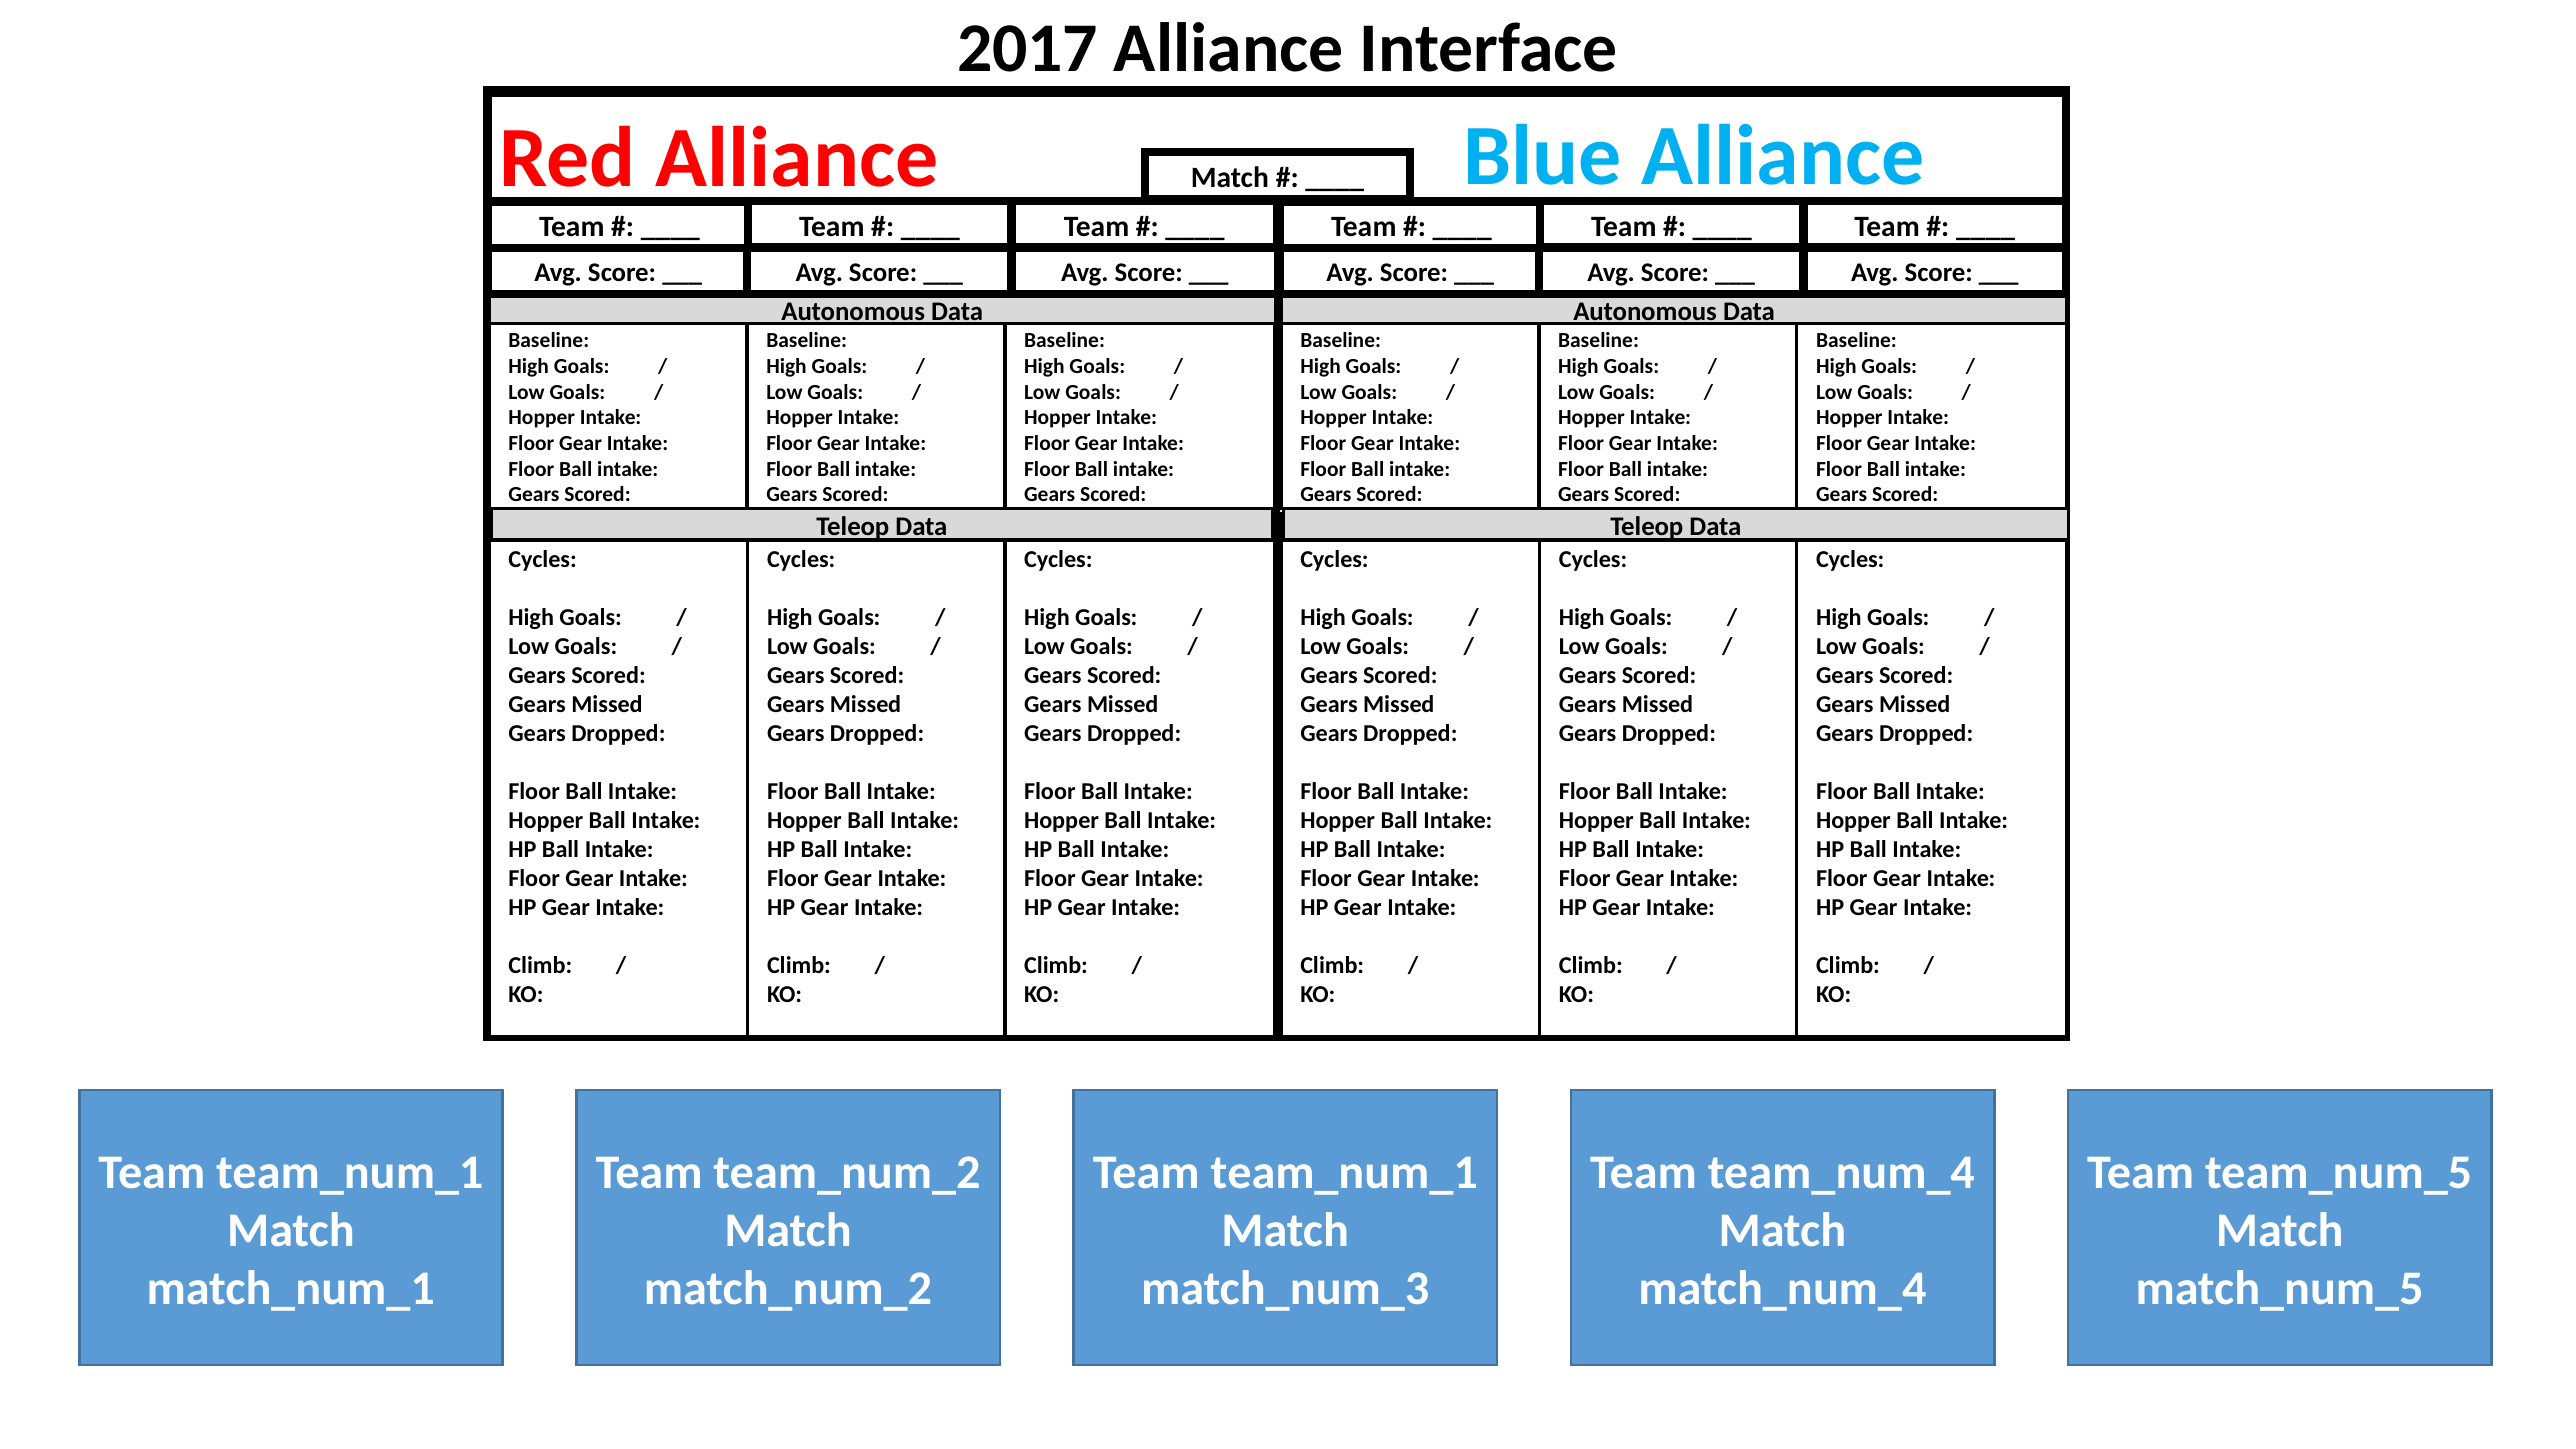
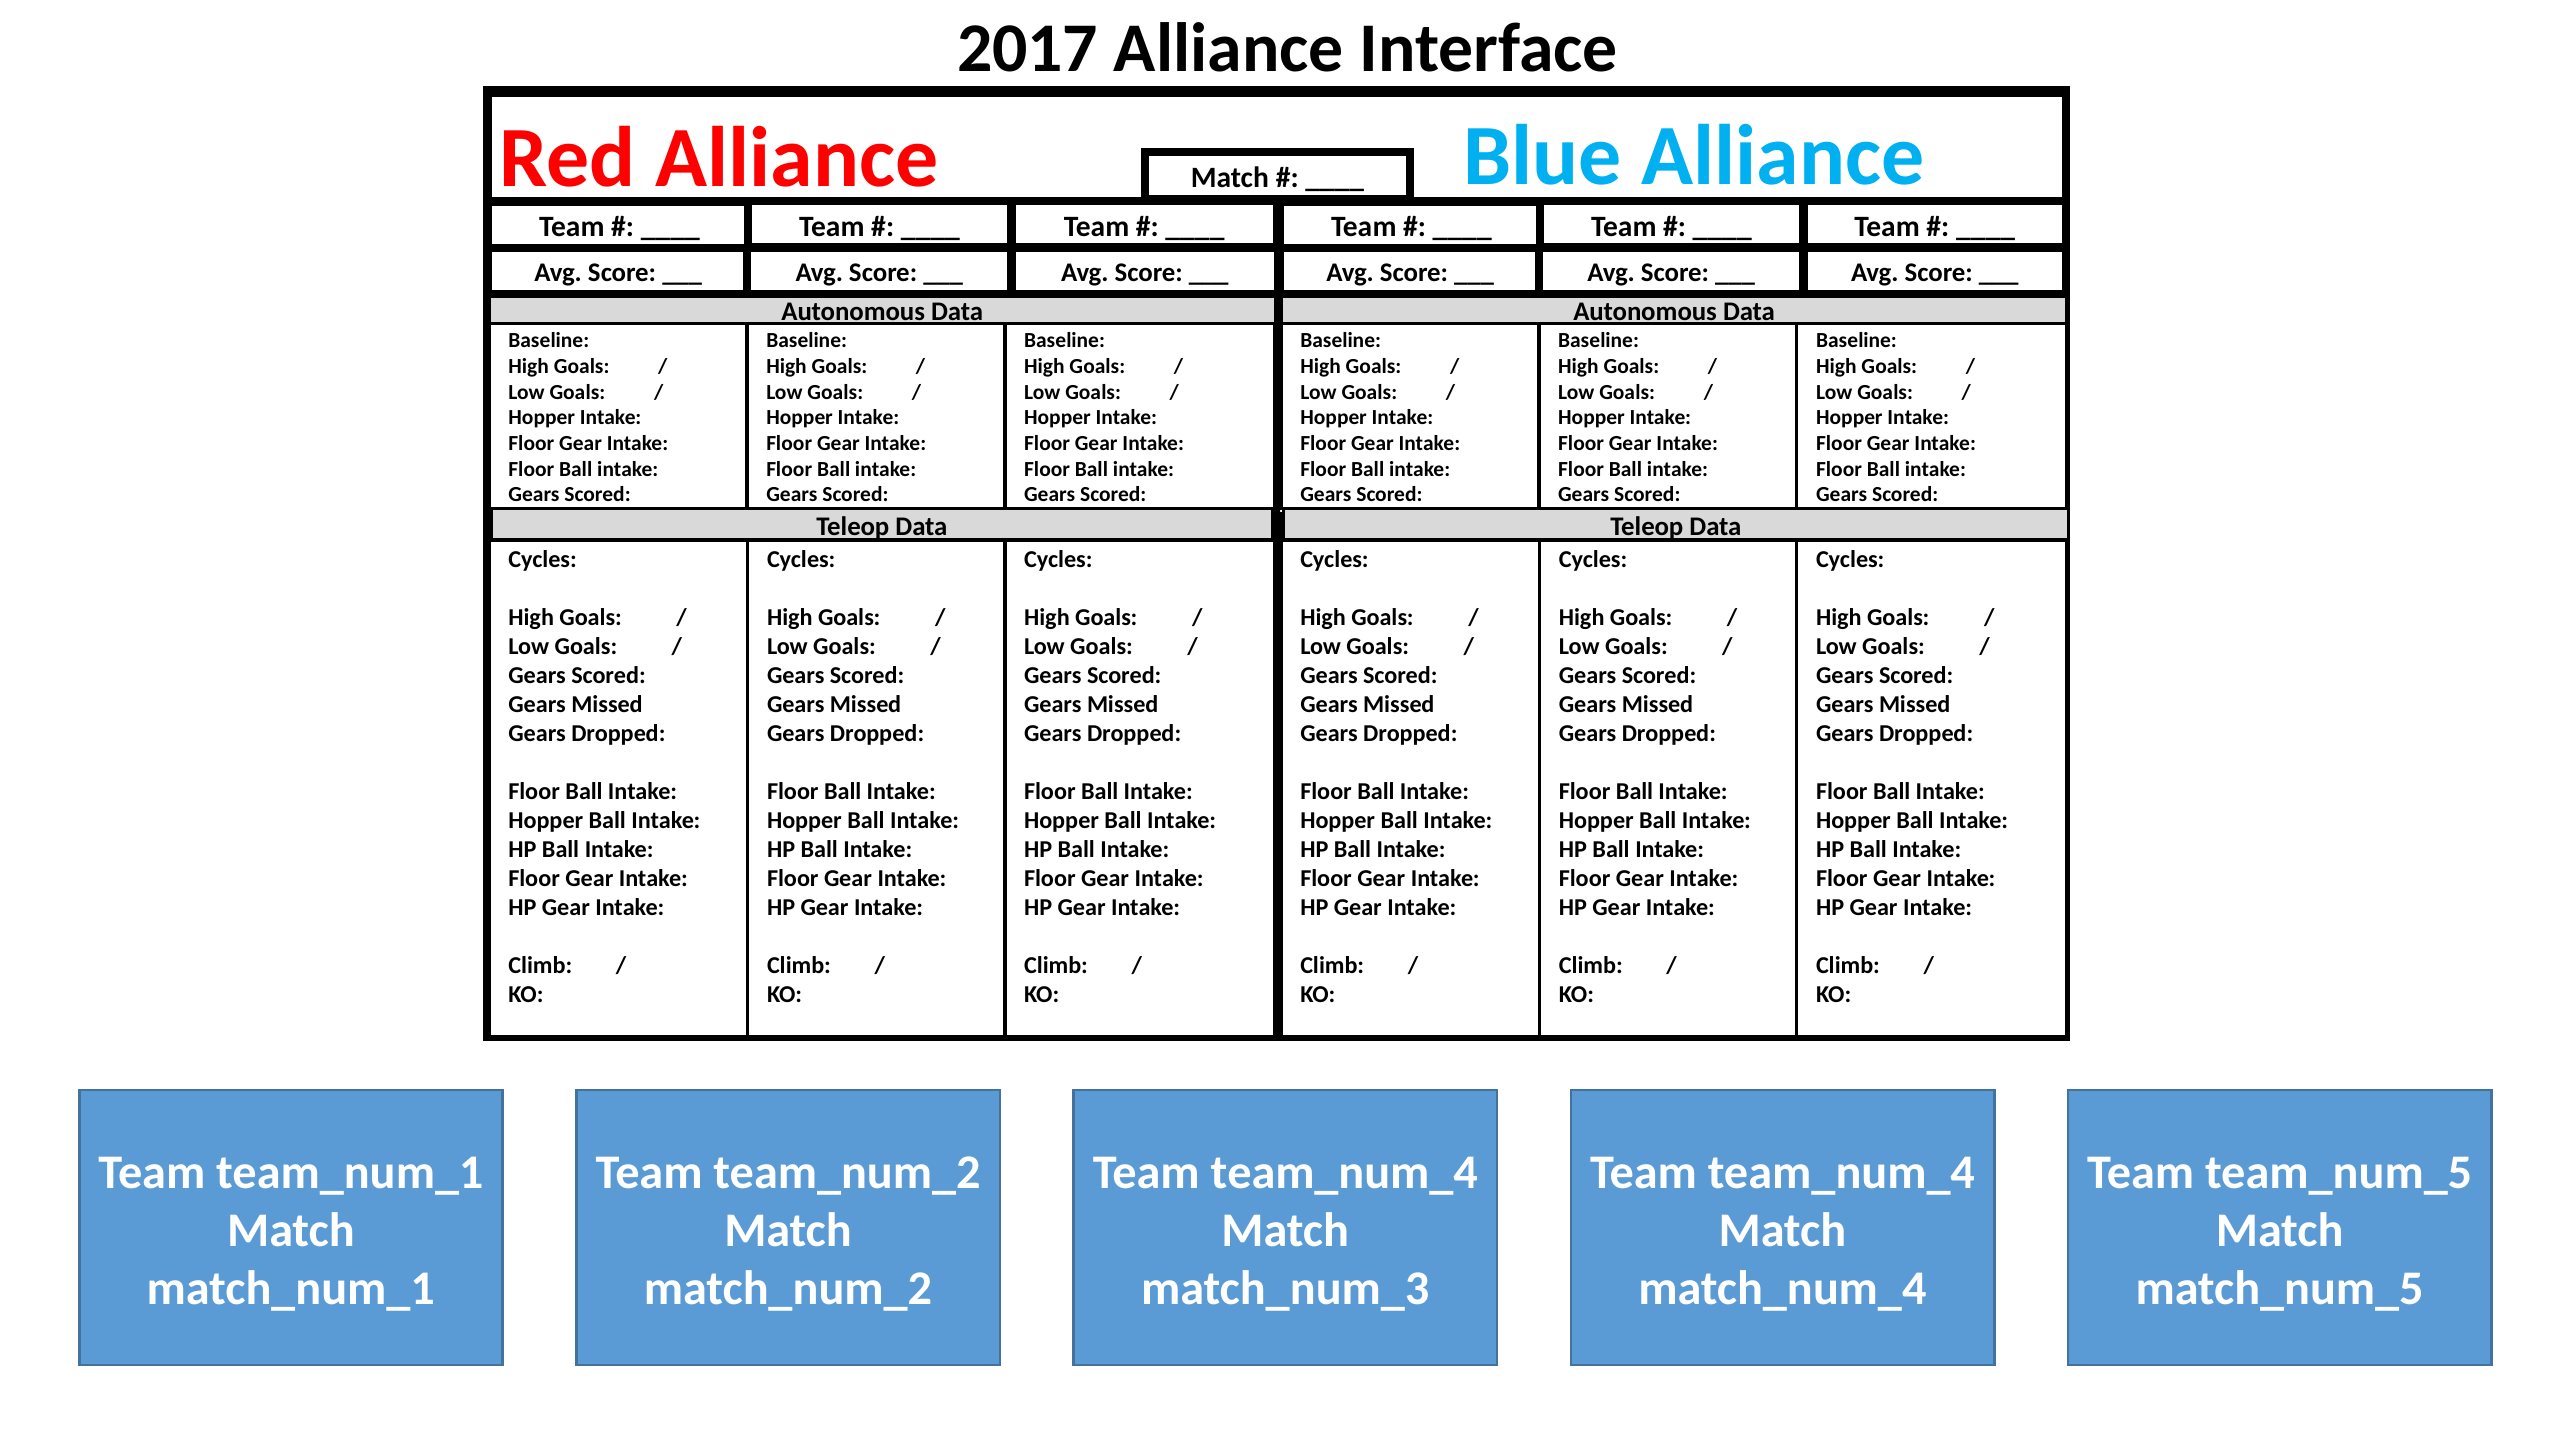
team_num_1 at (1344, 1173): team_num_1 -> team_num_4
